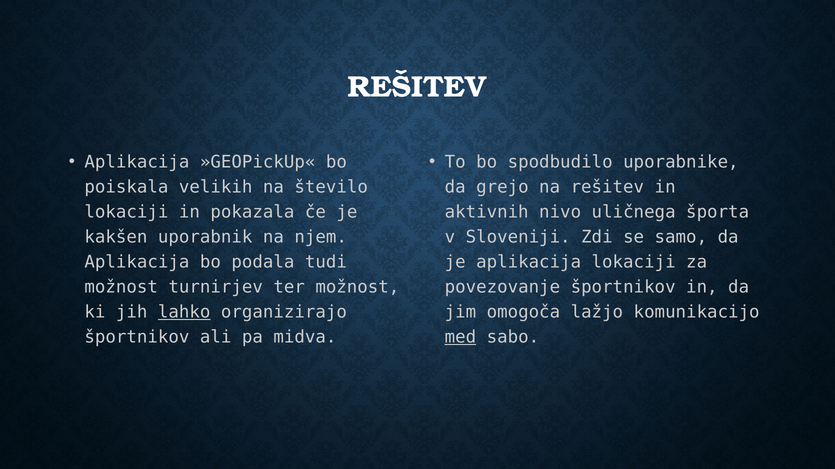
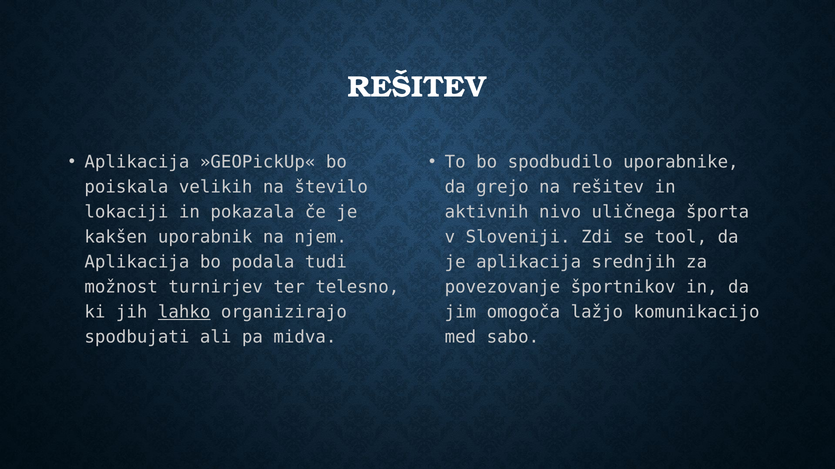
samo: samo -> tool
aplikacija lokaciji: lokaciji -> srednjih
ter možnost: možnost -> telesno
športnikov at (137, 338): športnikov -> spodbujati
med underline: present -> none
